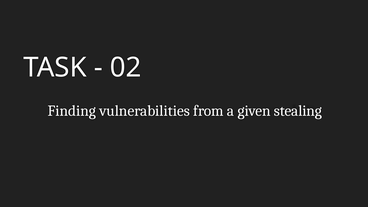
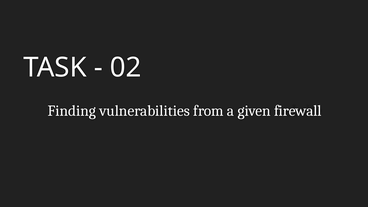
stealing: stealing -> firewall
